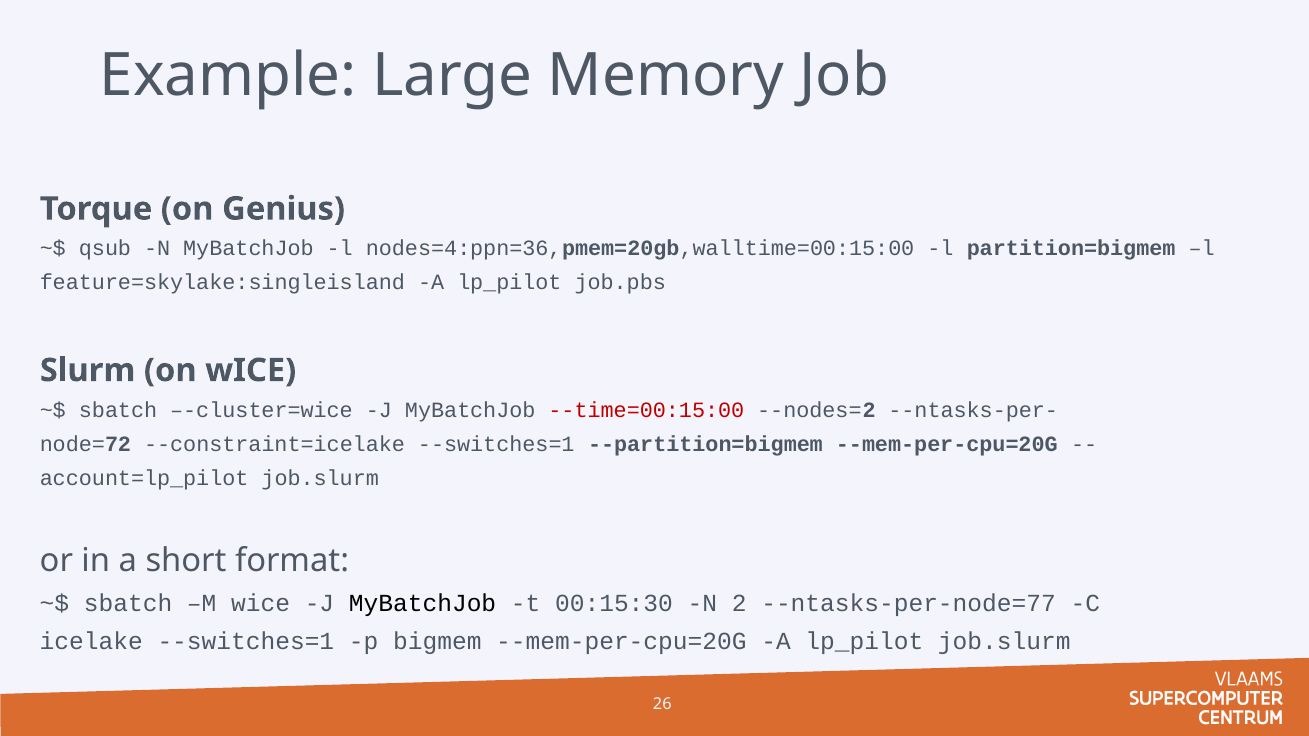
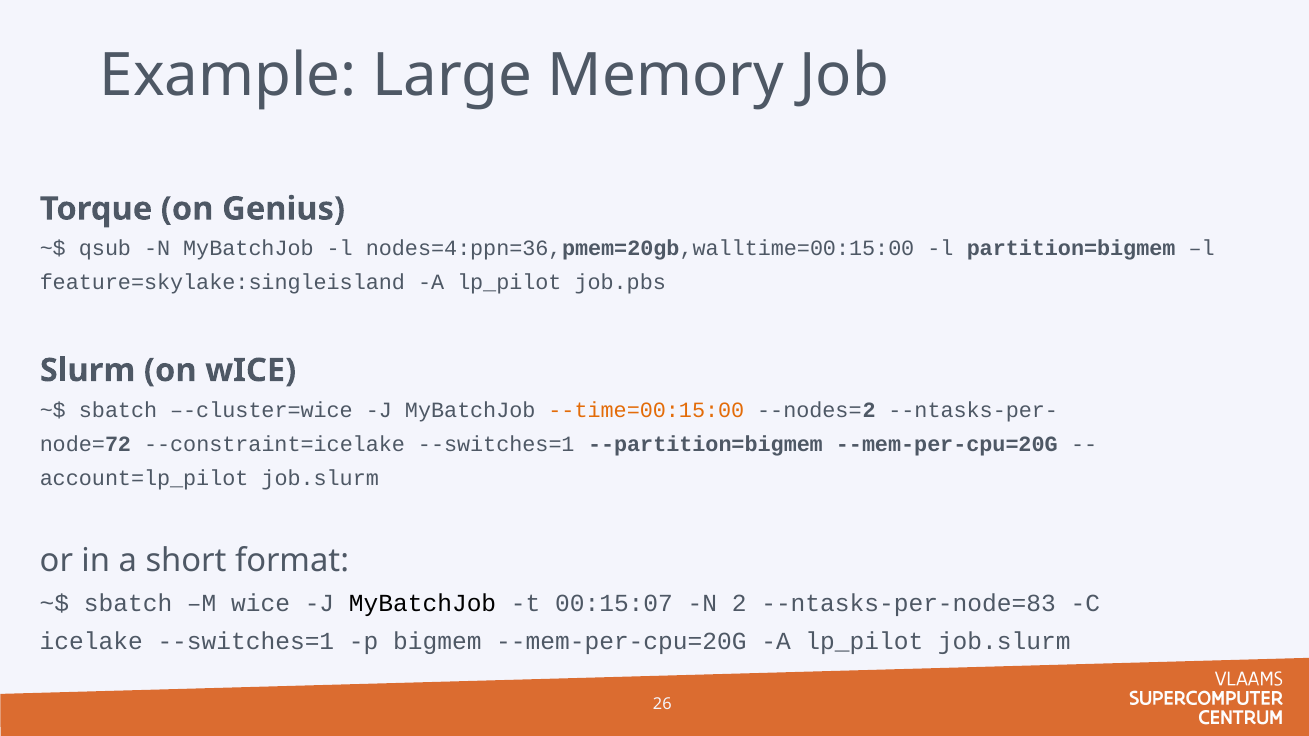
--time=00:15:00 colour: red -> orange
00:15:30: 00:15:30 -> 00:15:07
--ntasks-per-node=77: --ntasks-per-node=77 -> --ntasks-per-node=83
